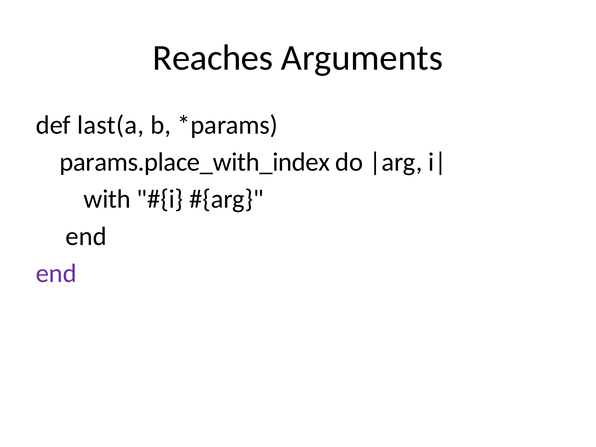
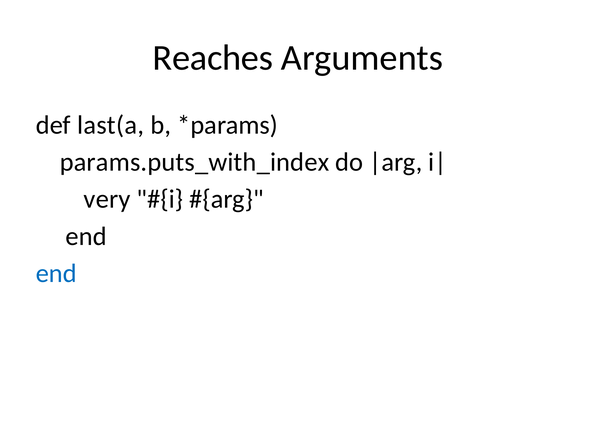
params.place_with_index: params.place_with_index -> params.puts_with_index
with: with -> very
end at (56, 273) colour: purple -> blue
